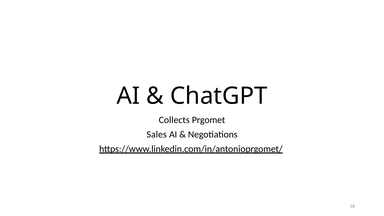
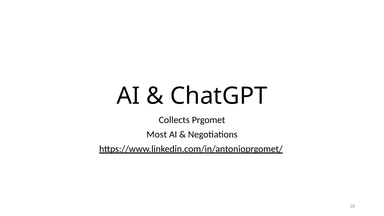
Sales: Sales -> Most
